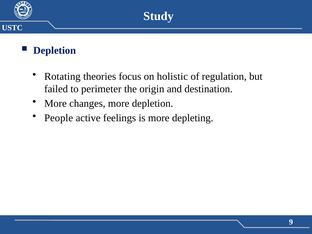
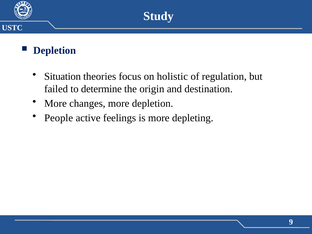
Rotating: Rotating -> Situation
perimeter: perimeter -> determine
